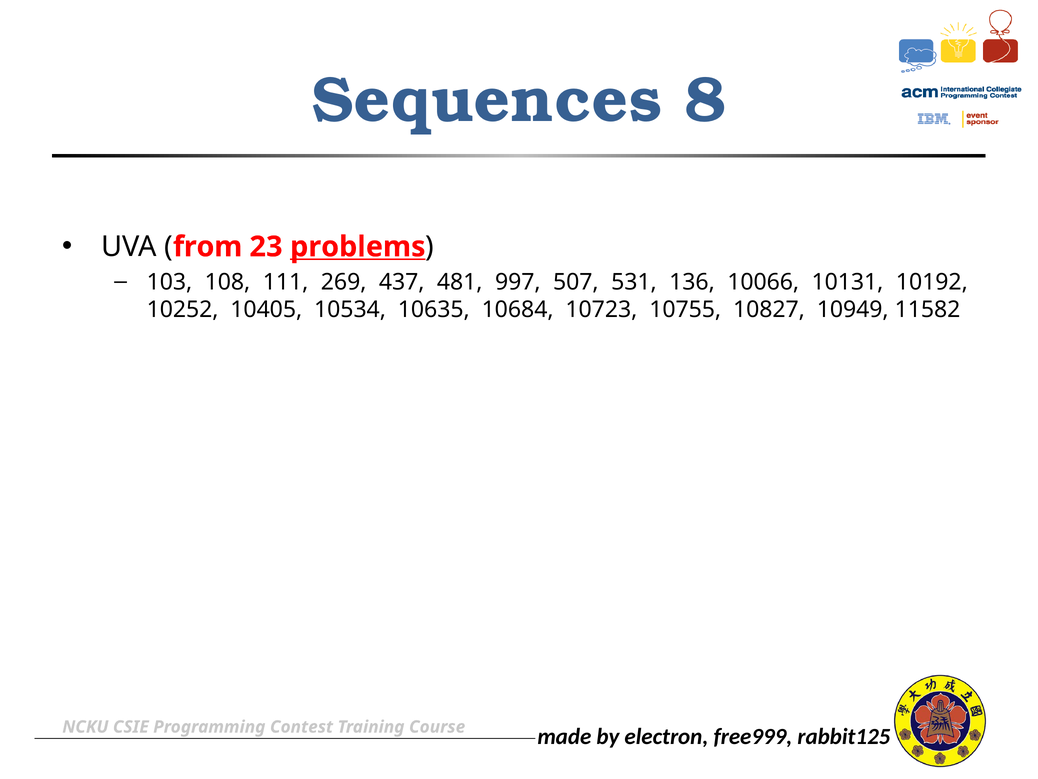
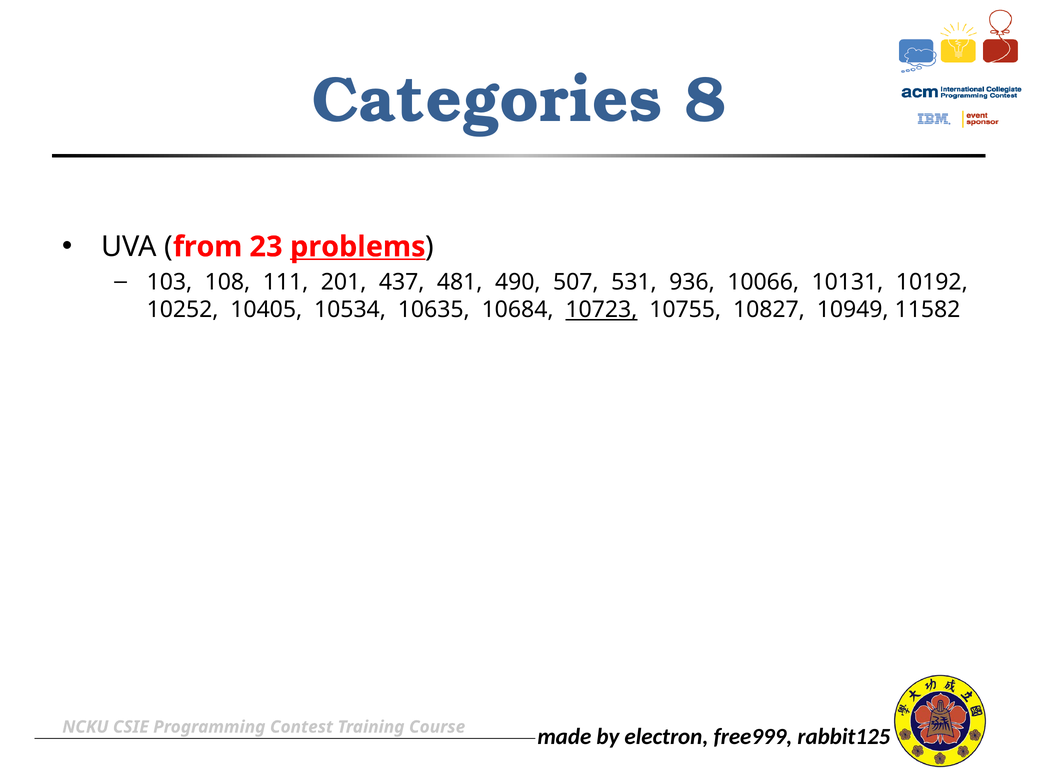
Sequences: Sequences -> Categories
269: 269 -> 201
997: 997 -> 490
136: 136 -> 936
10723 underline: none -> present
